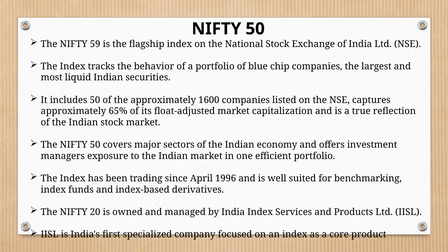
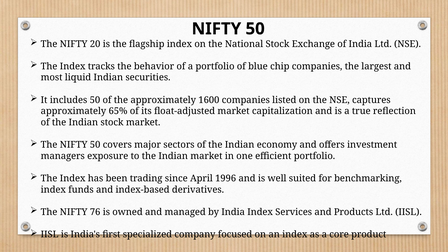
59: 59 -> 20
20: 20 -> 76
